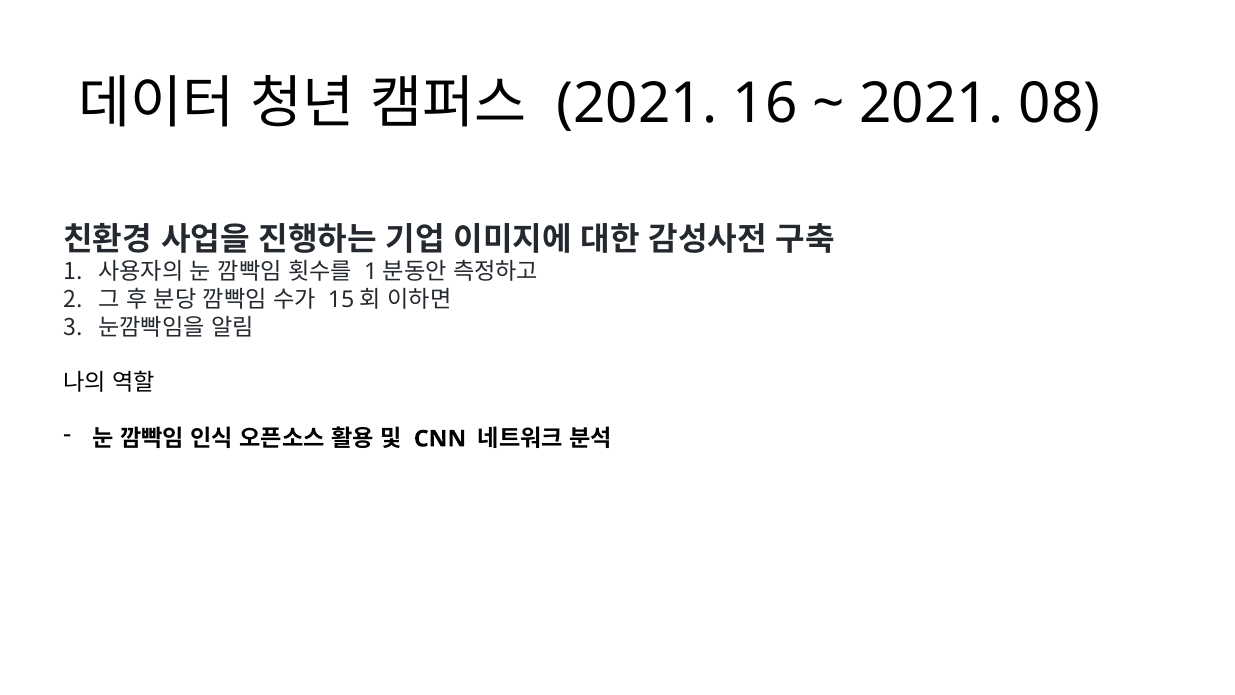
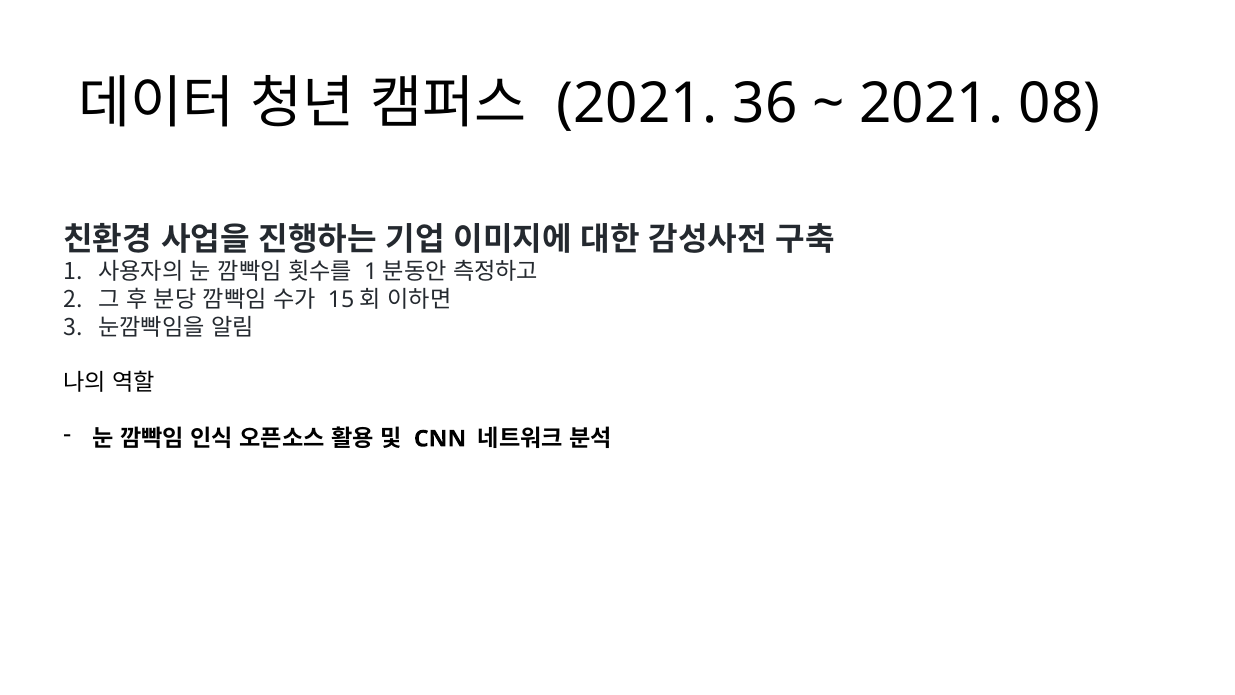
16: 16 -> 36
